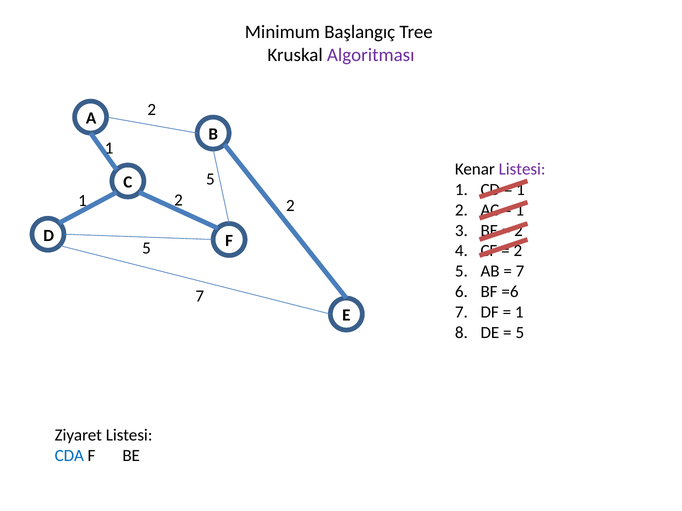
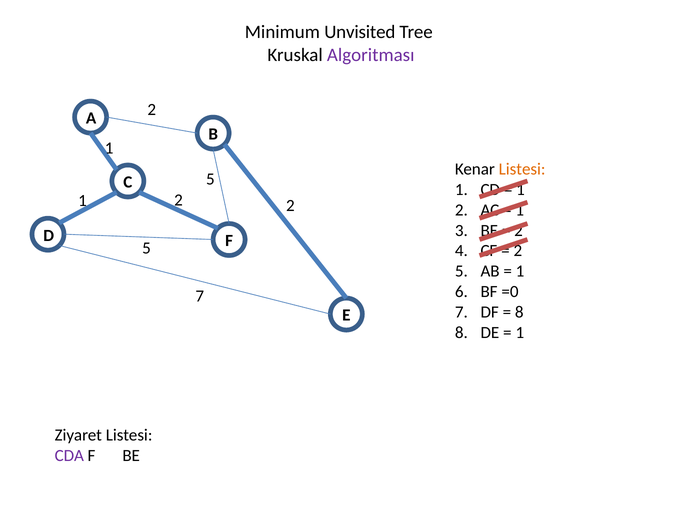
Başlangıç: Başlangıç -> Unvisited
Listesi at (522, 169) colour: purple -> orange
7 at (520, 272): 7 -> 1
=6: =6 -> =0
1 at (519, 312): 1 -> 8
5 at (520, 333): 5 -> 1
CDA colour: blue -> purple
